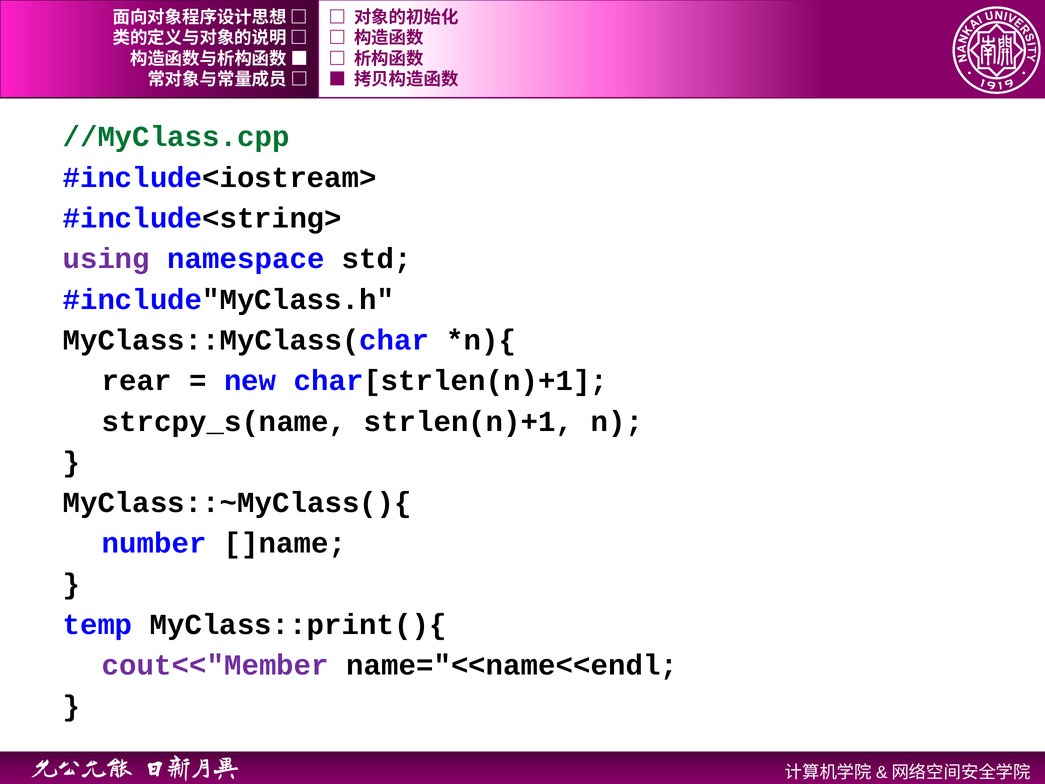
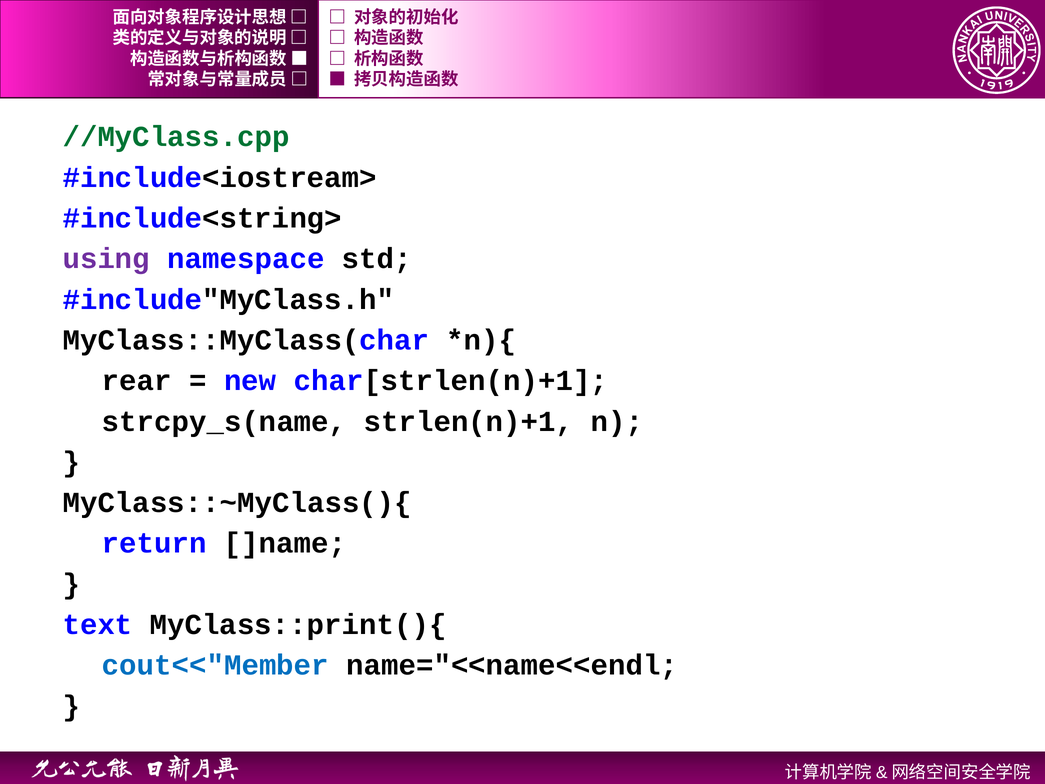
number: number -> return
temp: temp -> text
cout<<"Member colour: purple -> blue
